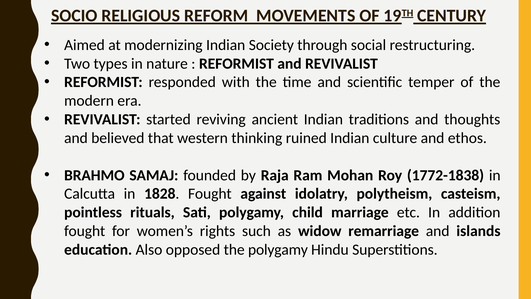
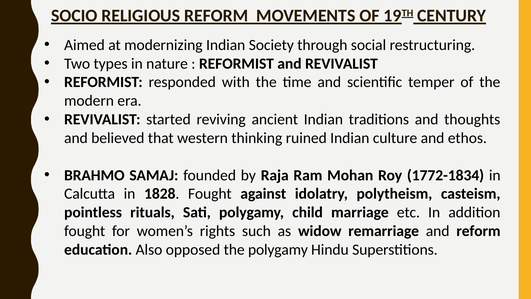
1772-1838: 1772-1838 -> 1772-1834
and islands: islands -> reform
